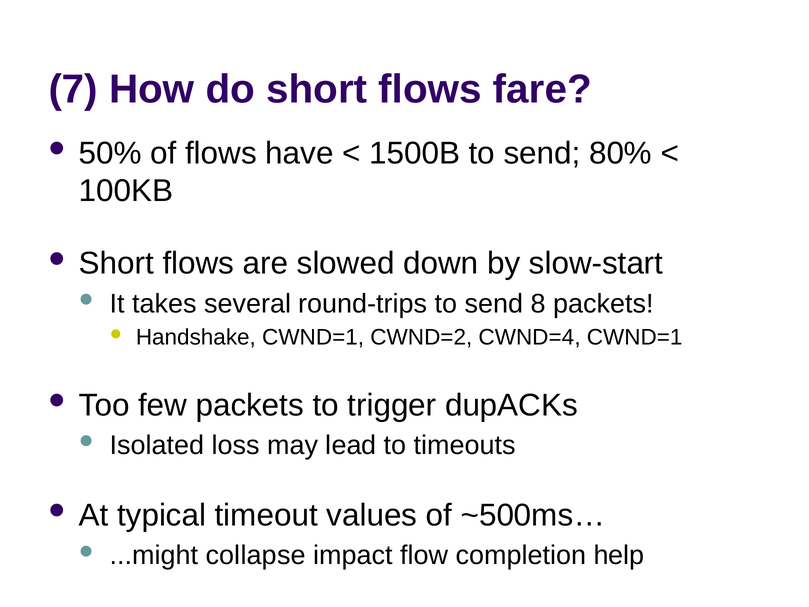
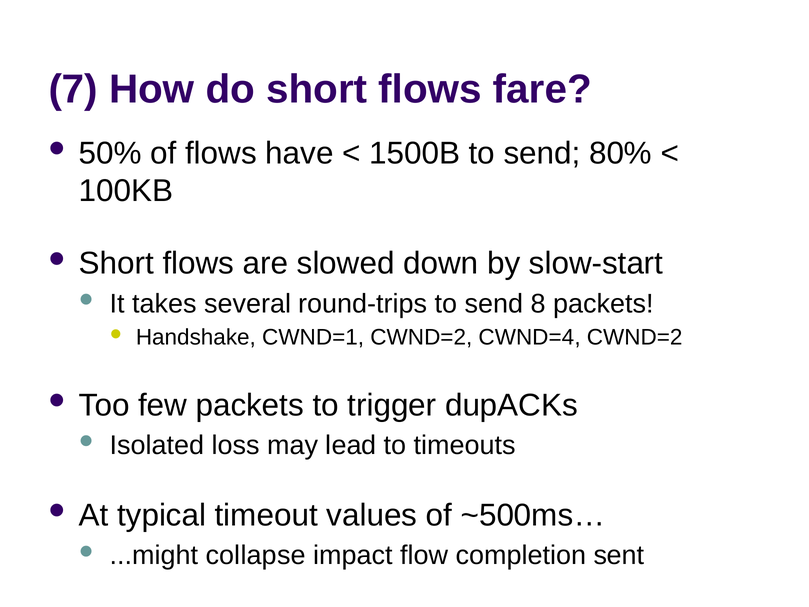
CWND=4 CWND=1: CWND=1 -> CWND=2
help: help -> sent
